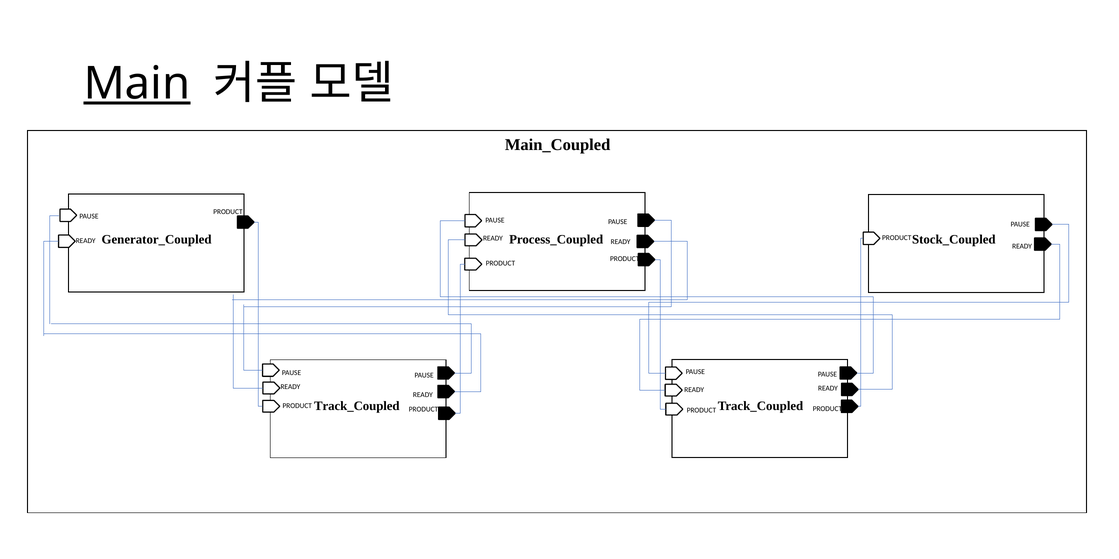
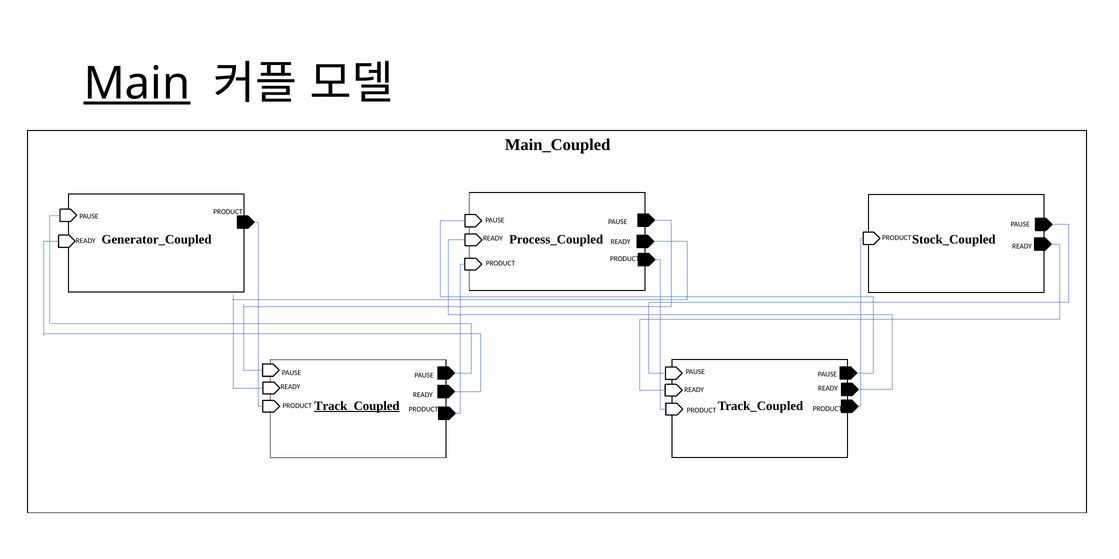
Track_Coupled at (357, 406) underline: none -> present
